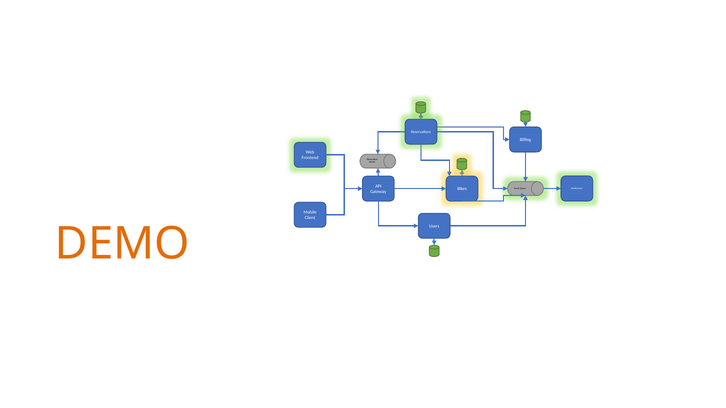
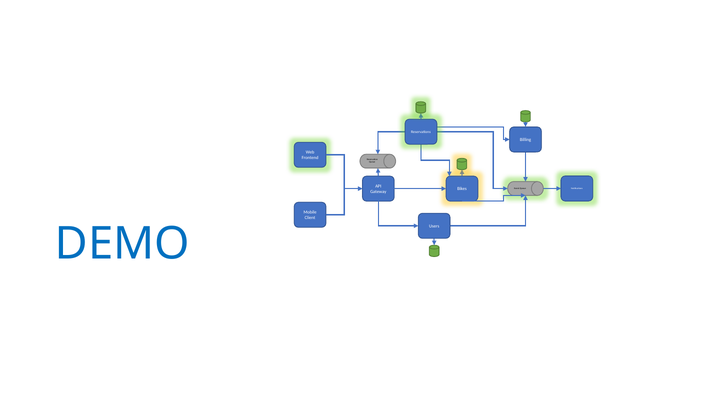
DEMO colour: orange -> blue
